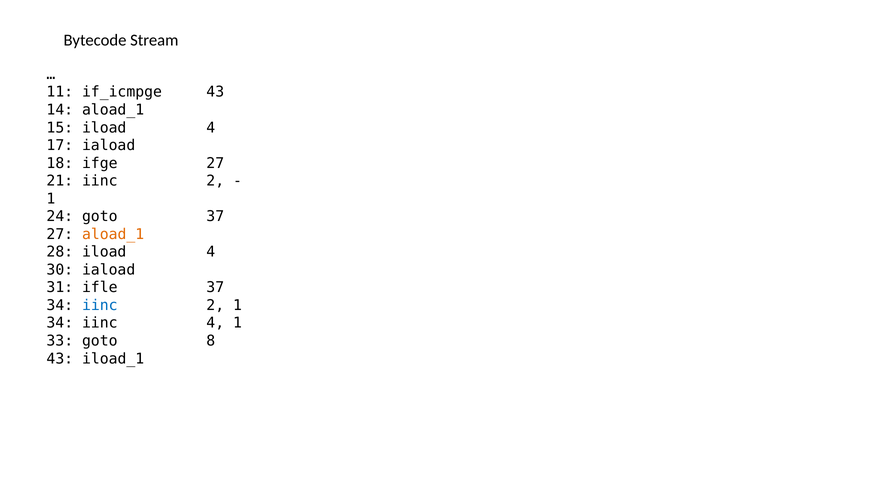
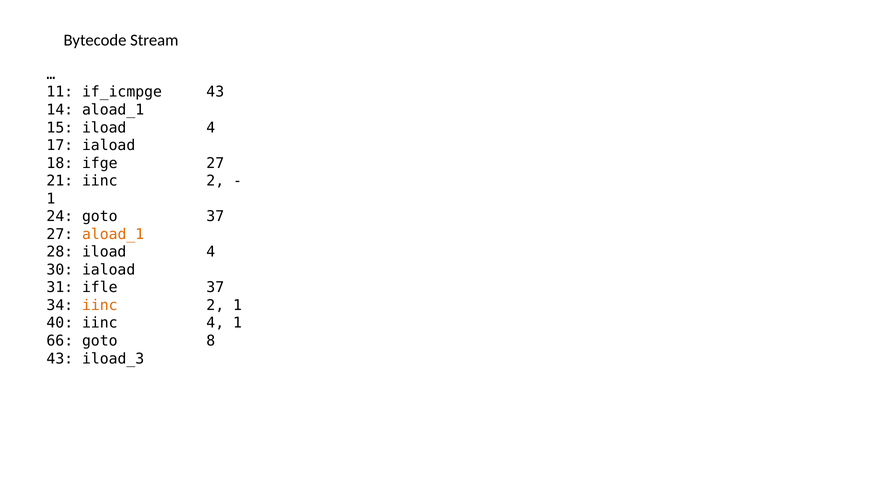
iinc at (100, 305) colour: blue -> orange
34 at (60, 323): 34 -> 40
33: 33 -> 66
iload_1: iload_1 -> iload_3
